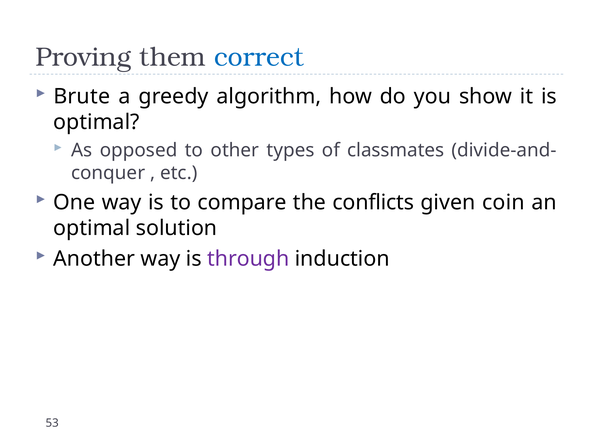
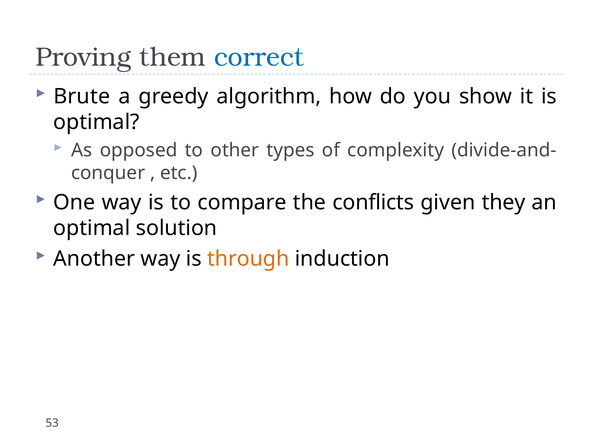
classmates: classmates -> complexity
coin: coin -> they
through colour: purple -> orange
